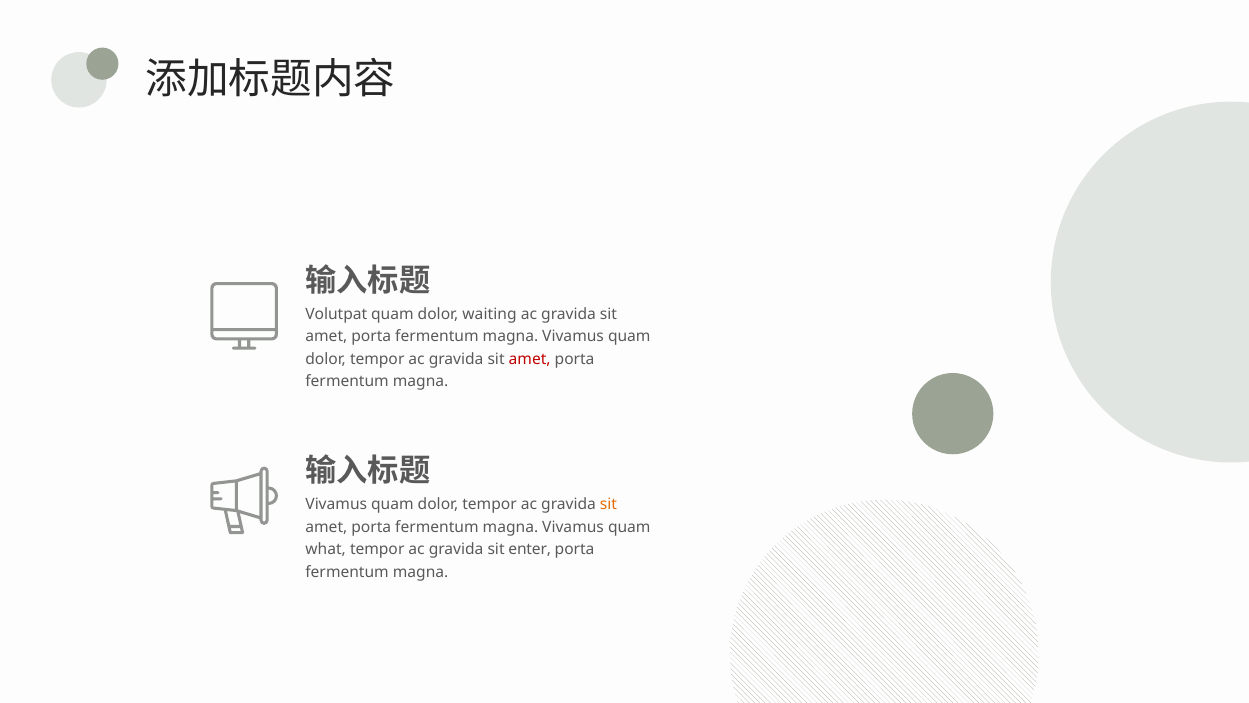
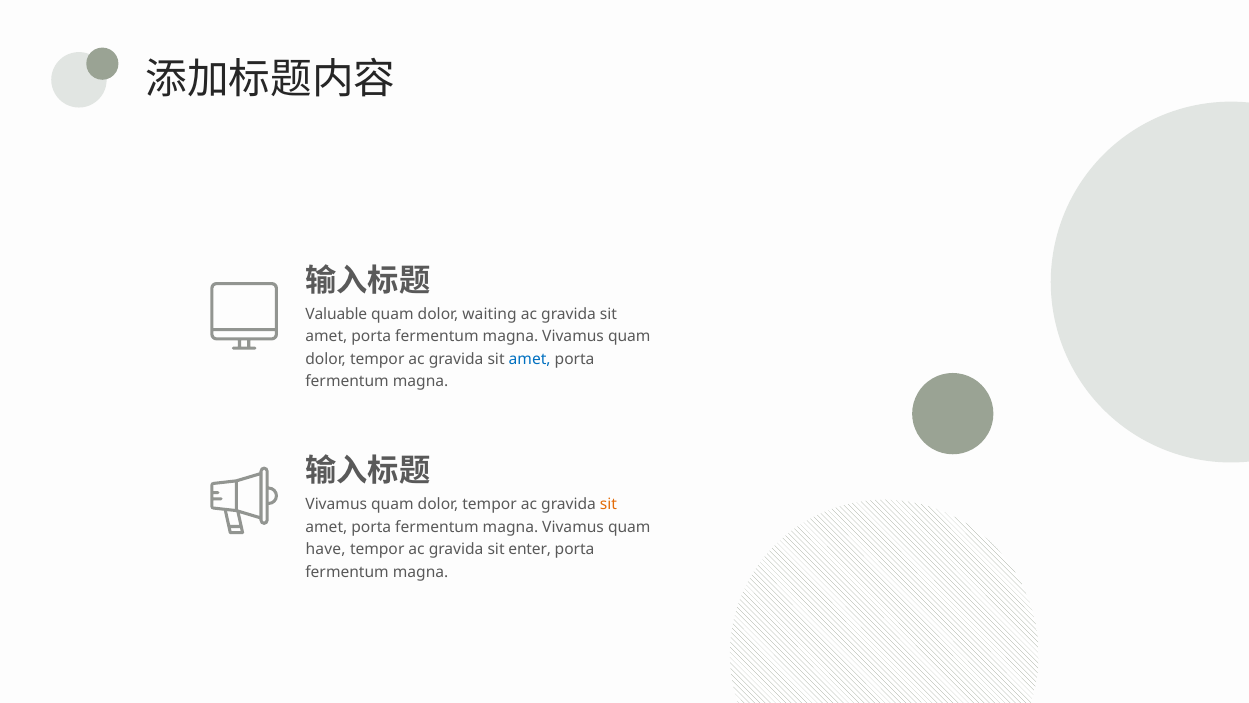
Volutpat: Volutpat -> Valuable
amet at (530, 359) colour: red -> blue
what: what -> have
